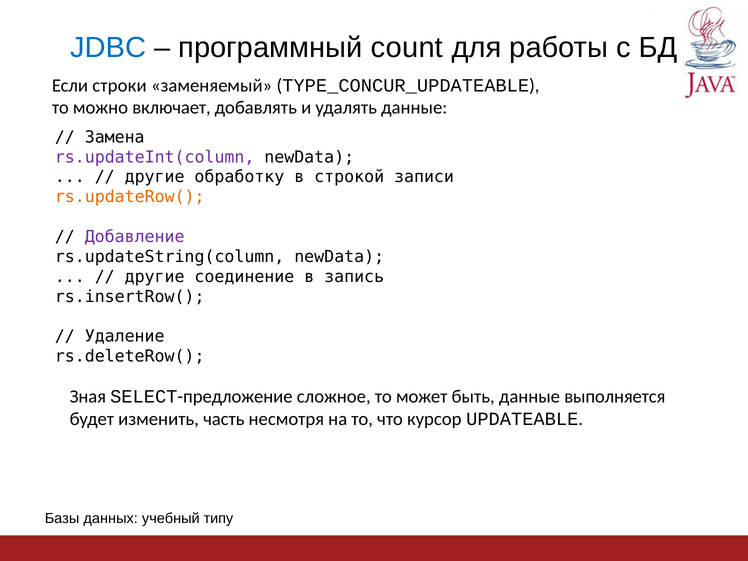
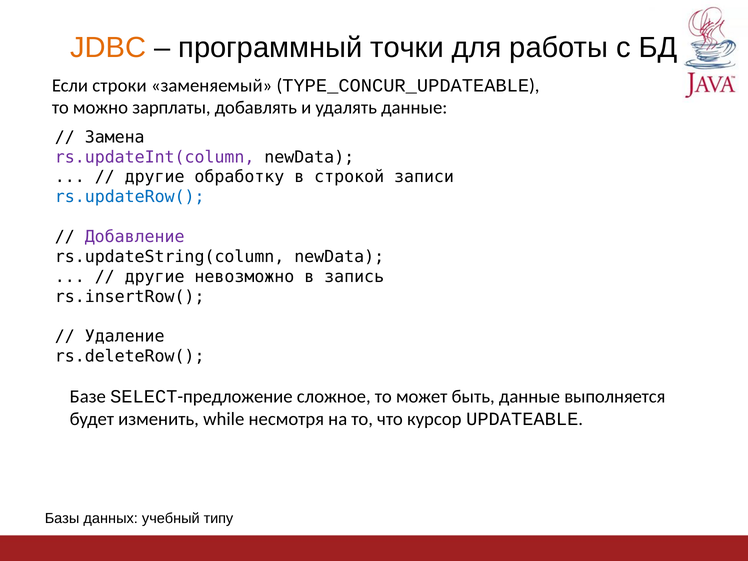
JDBC colour: blue -> orange
count: count -> точки
включает: включает -> зарплаты
rs.updateRow( colour: orange -> blue
соединение: соединение -> невозможно
Зная: Зная -> Базе
часть: часть -> while
